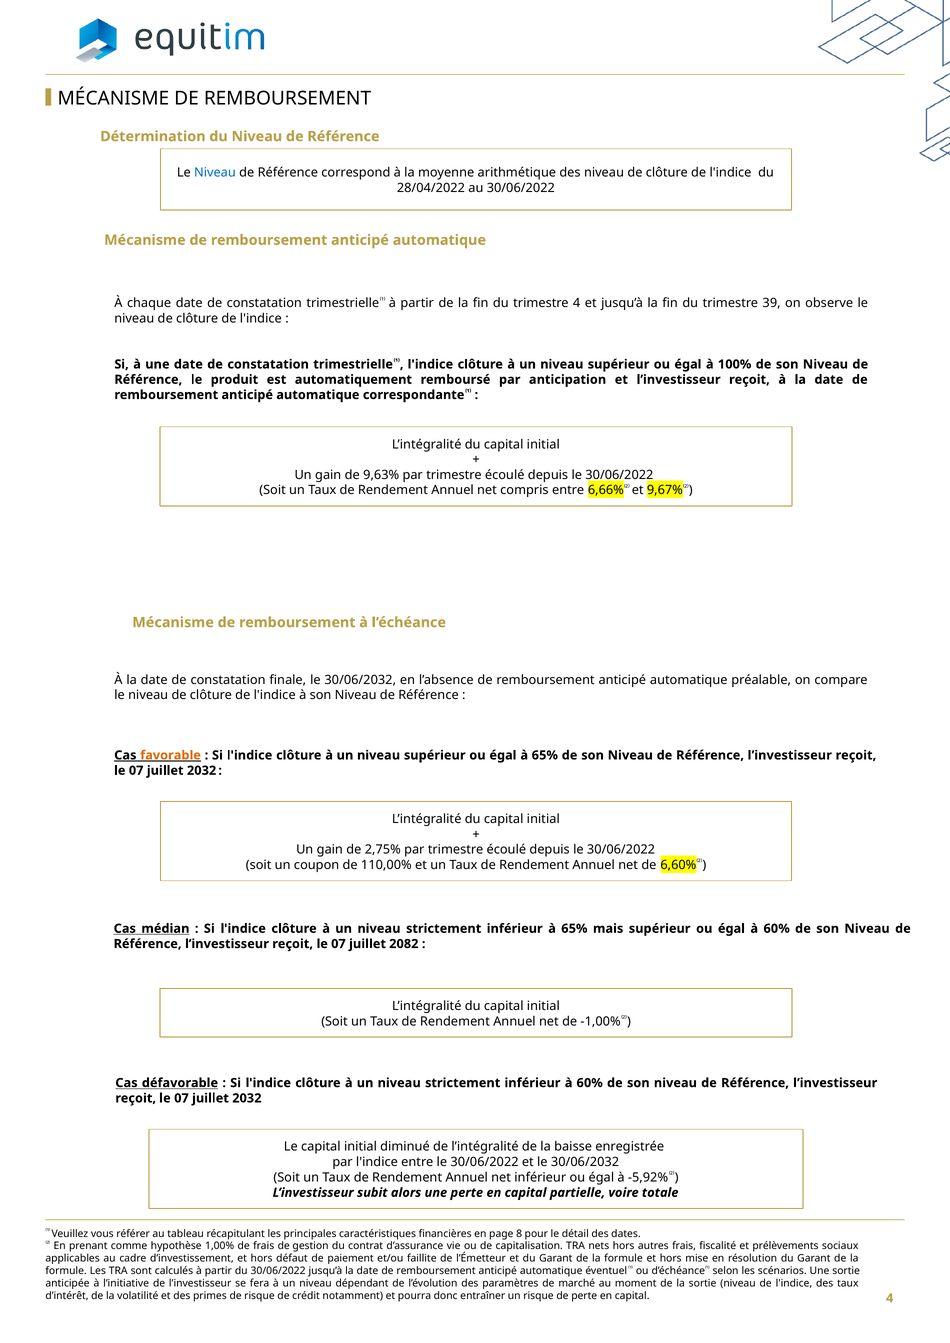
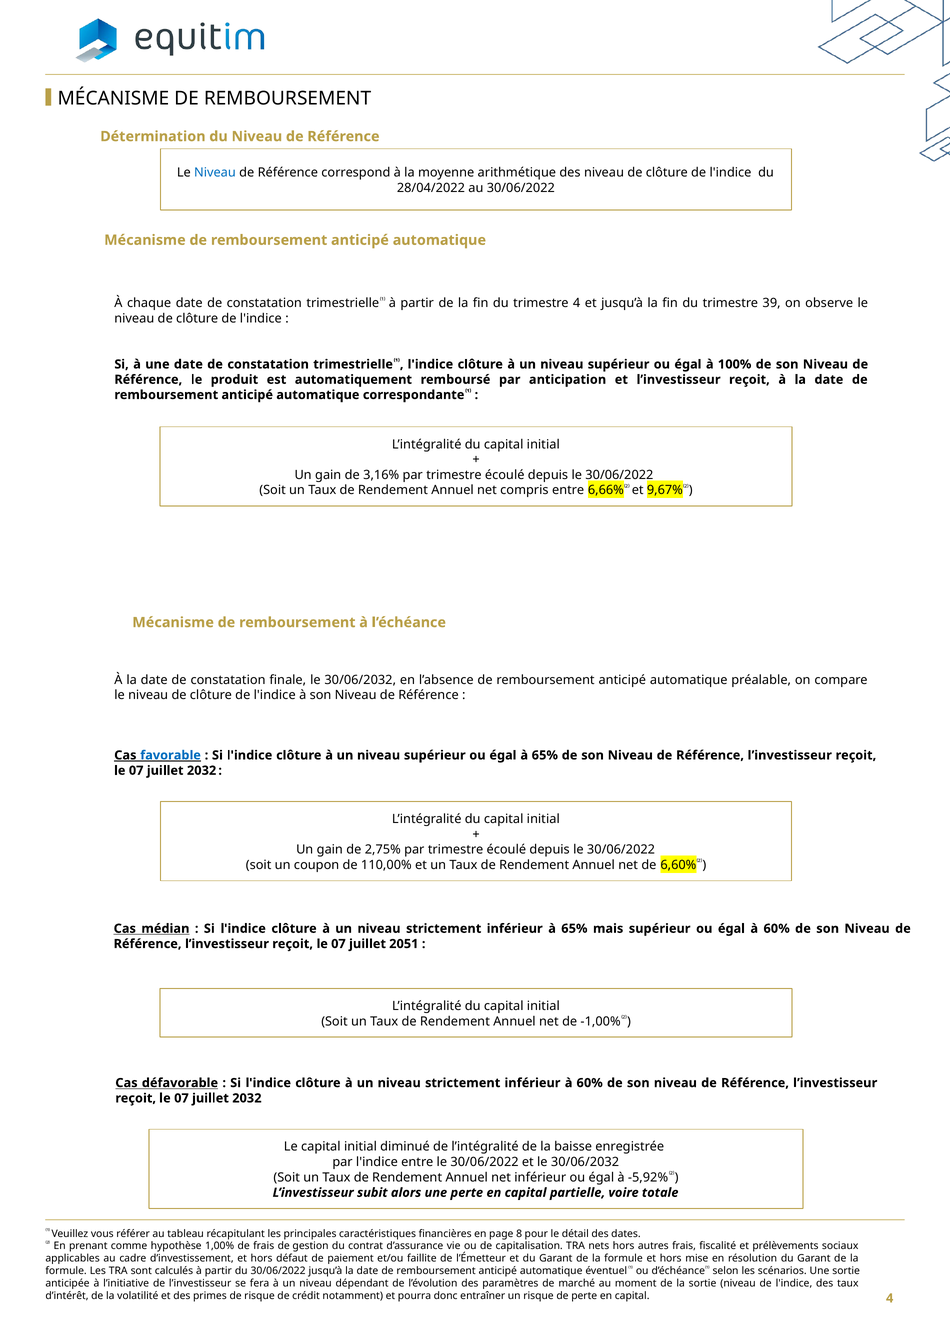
9,63%: 9,63% -> 3,16%
favorable colour: orange -> blue
2082: 2082 -> 2051
